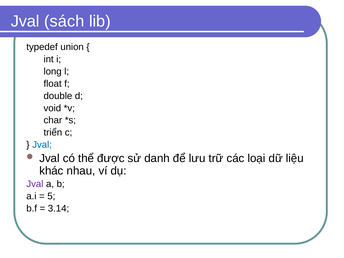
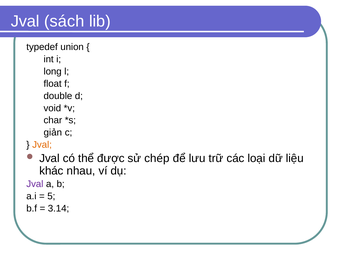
triển: triển -> giản
Jval at (42, 145) colour: blue -> orange
danh: danh -> chép
